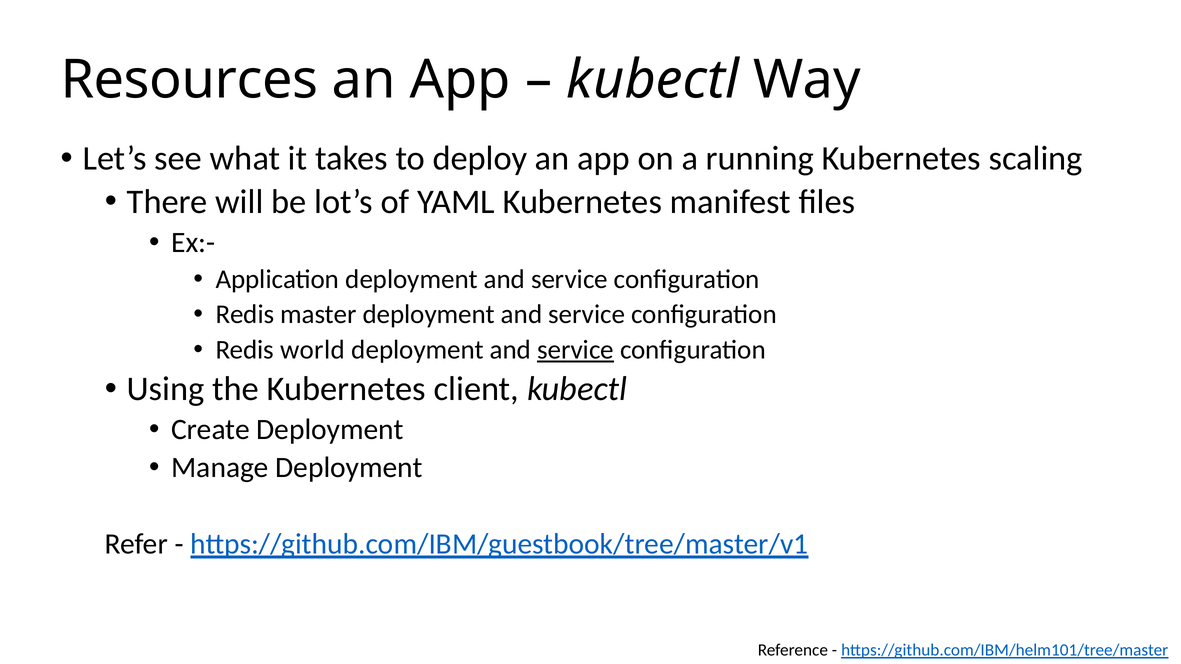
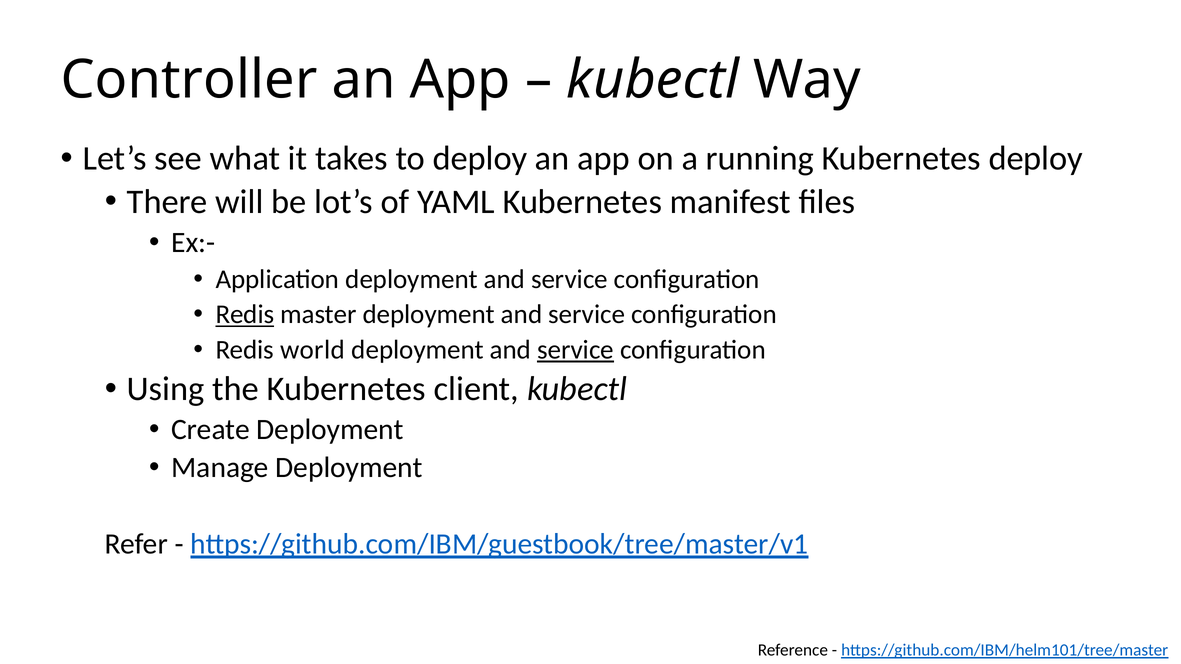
Resources: Resources -> Controller
Kubernetes scaling: scaling -> deploy
Redis at (245, 315) underline: none -> present
